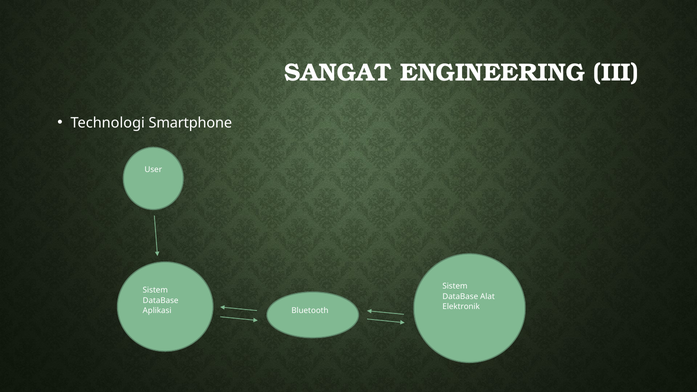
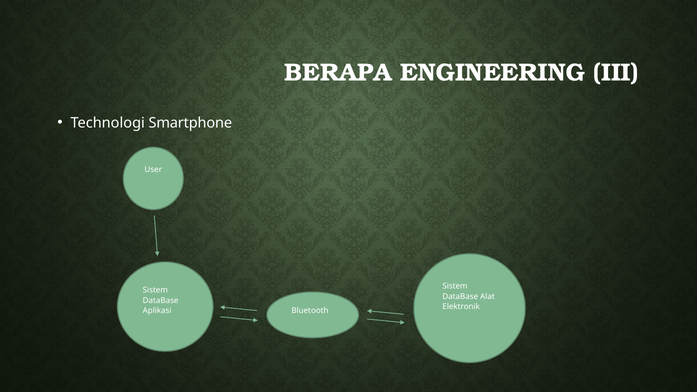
SANGAT: SANGAT -> BERAPA
